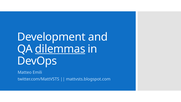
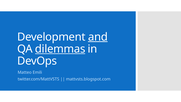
and underline: none -> present
